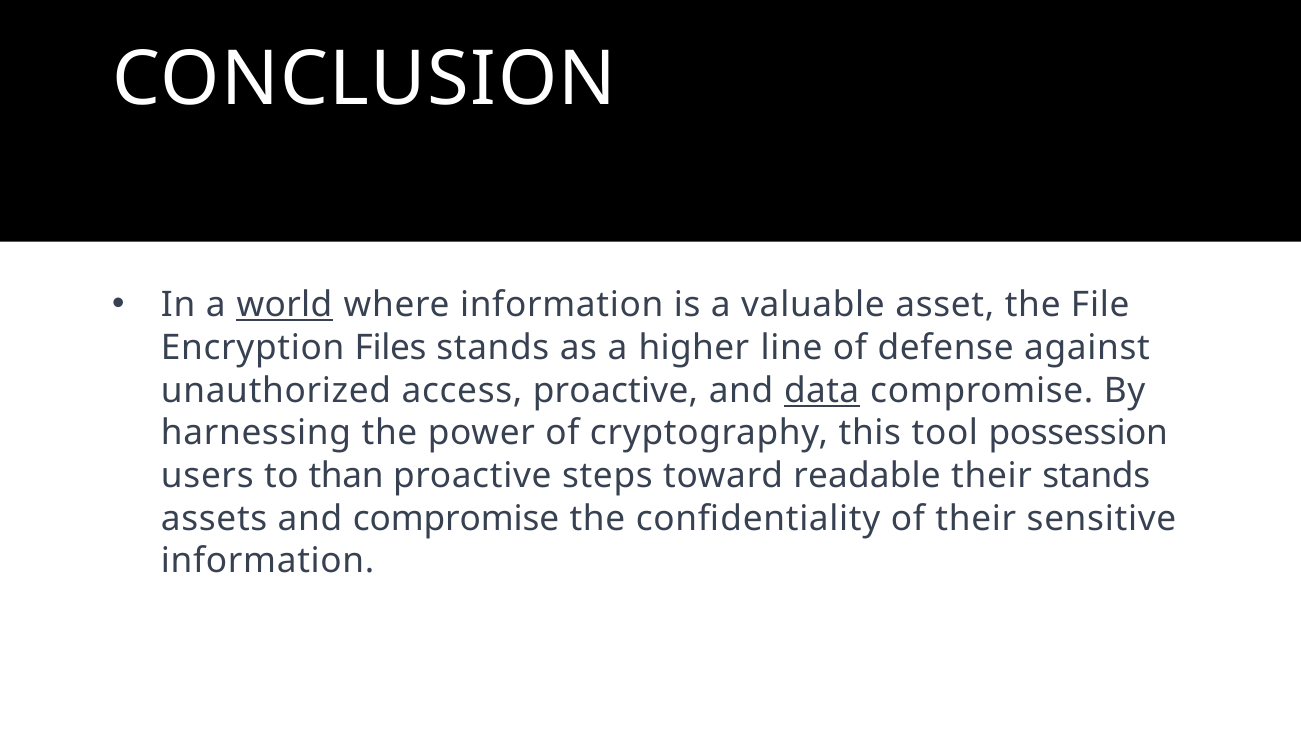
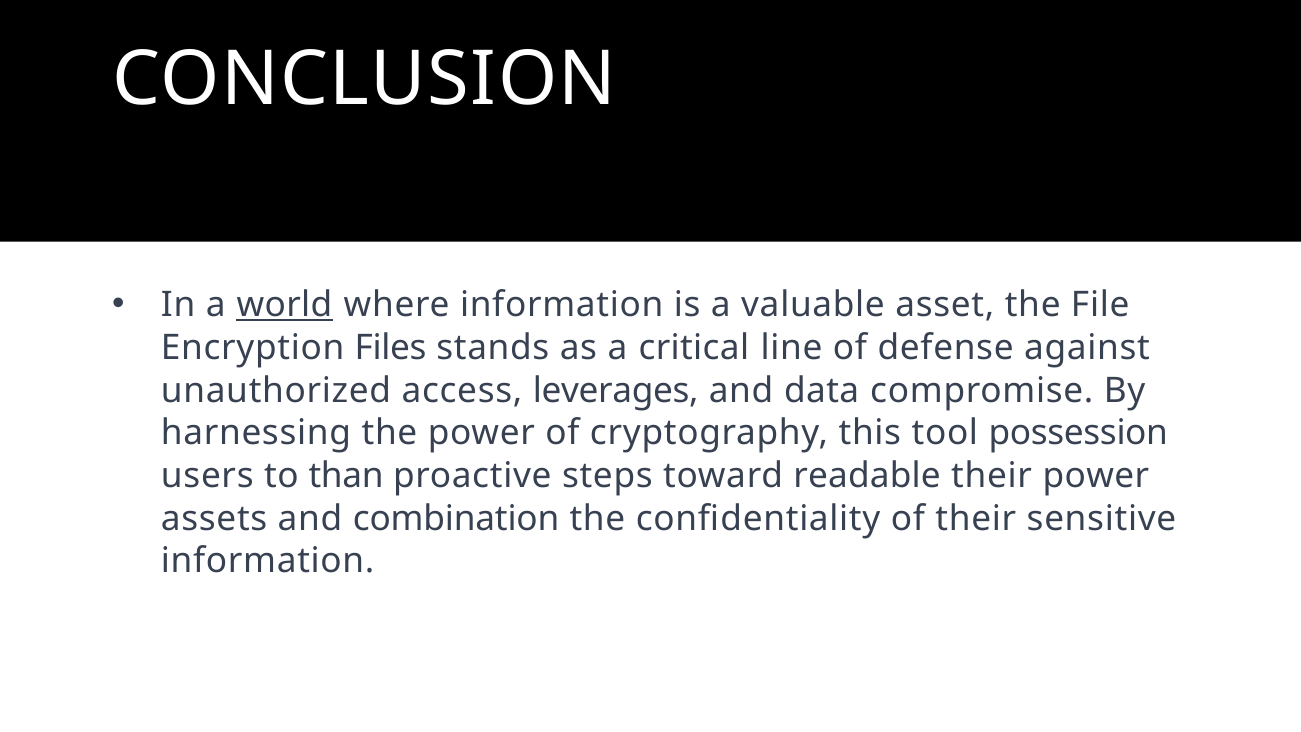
higher: higher -> critical
access proactive: proactive -> leverages
data underline: present -> none
their stands: stands -> power
and compromise: compromise -> combination
